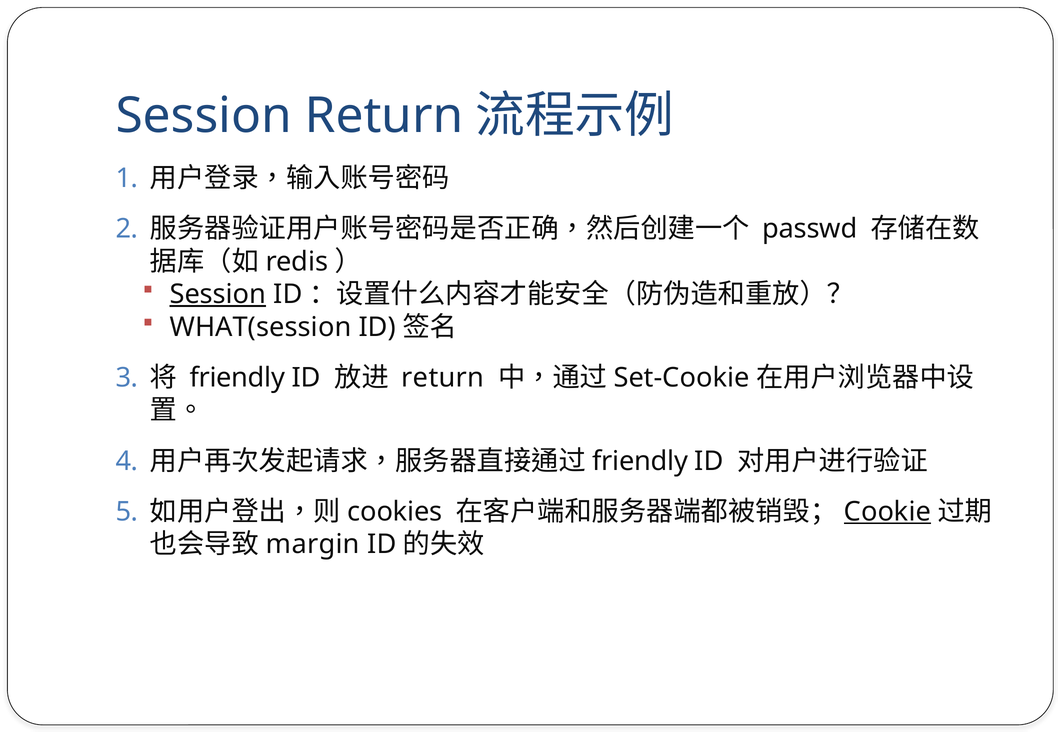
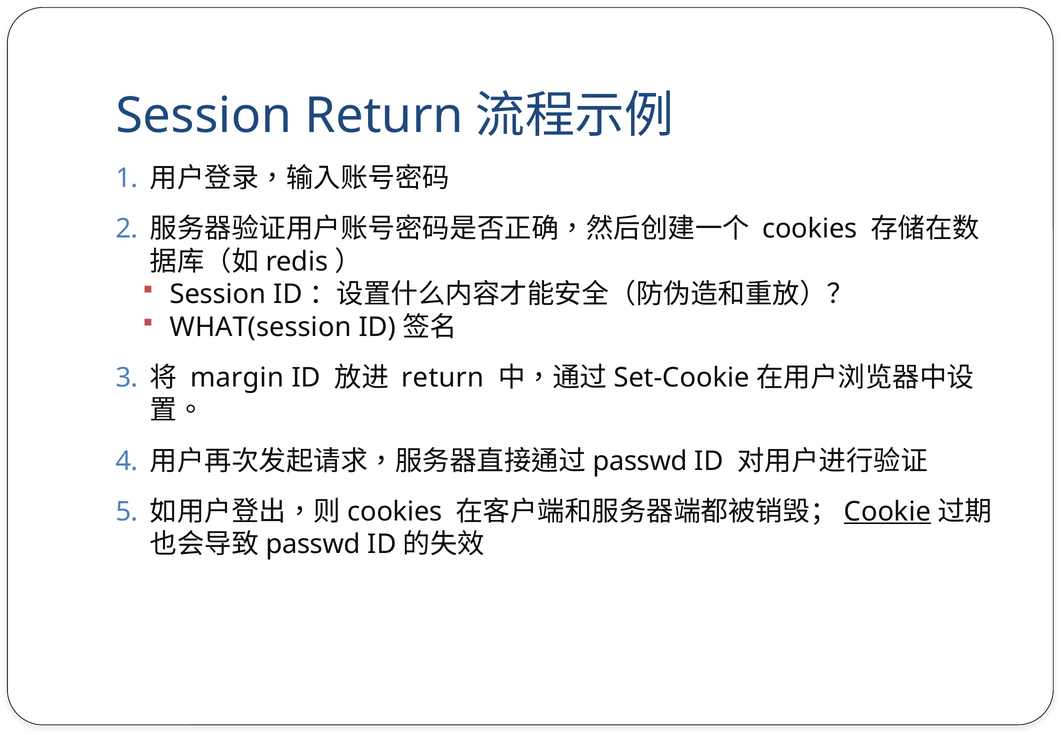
passwd at (810, 229): passwd -> cookies
Session at (218, 294) underline: present -> none
friendly at (237, 377): friendly -> margin
friendly at (640, 461): friendly -> passwd
margin at (313, 544): margin -> passwd
